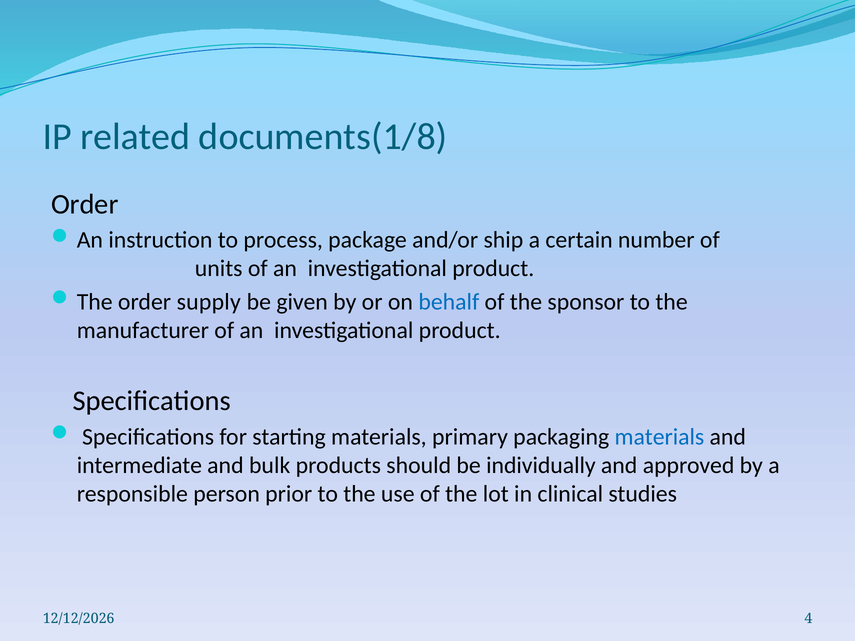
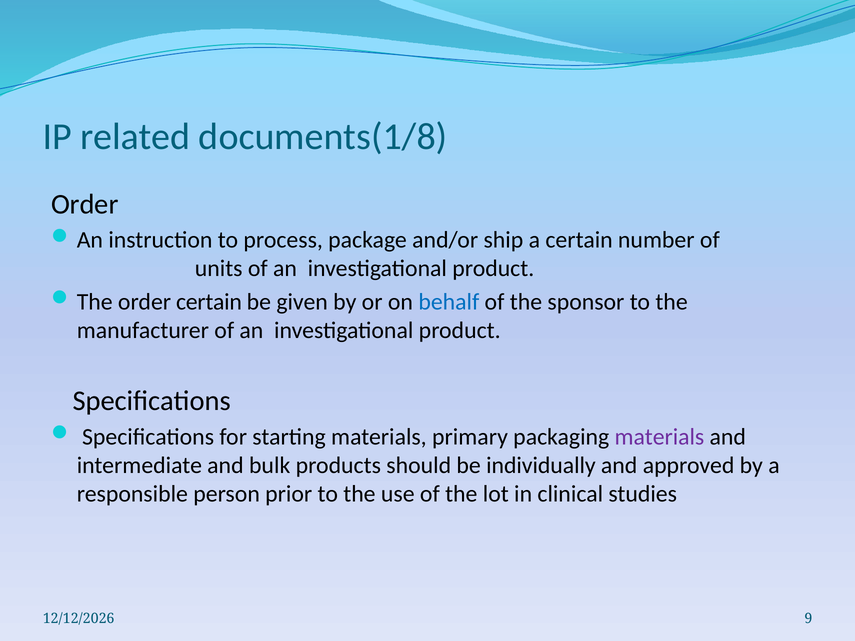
order supply: supply -> certain
materials at (659, 437) colour: blue -> purple
4: 4 -> 9
